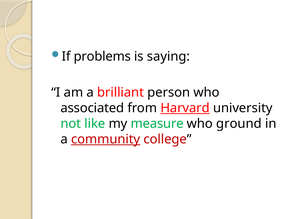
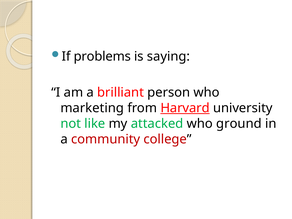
associated: associated -> marketing
measure: measure -> attacked
community underline: present -> none
